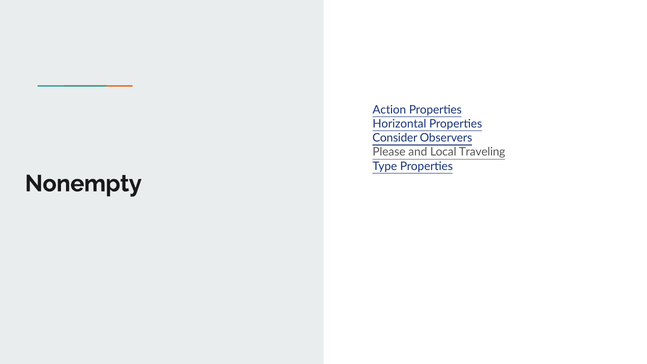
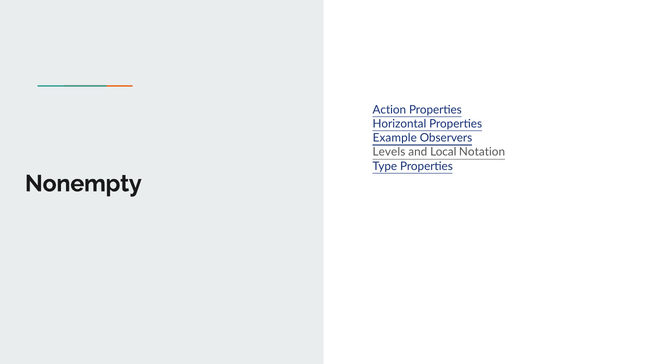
Consider: Consider -> Example
Please: Please -> Levels
Traveling: Traveling -> Notation
